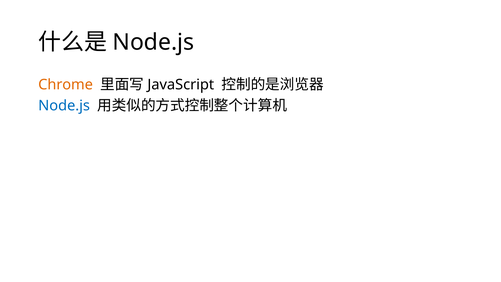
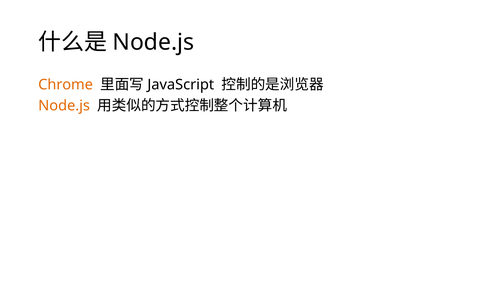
Node.js at (64, 106) colour: blue -> orange
